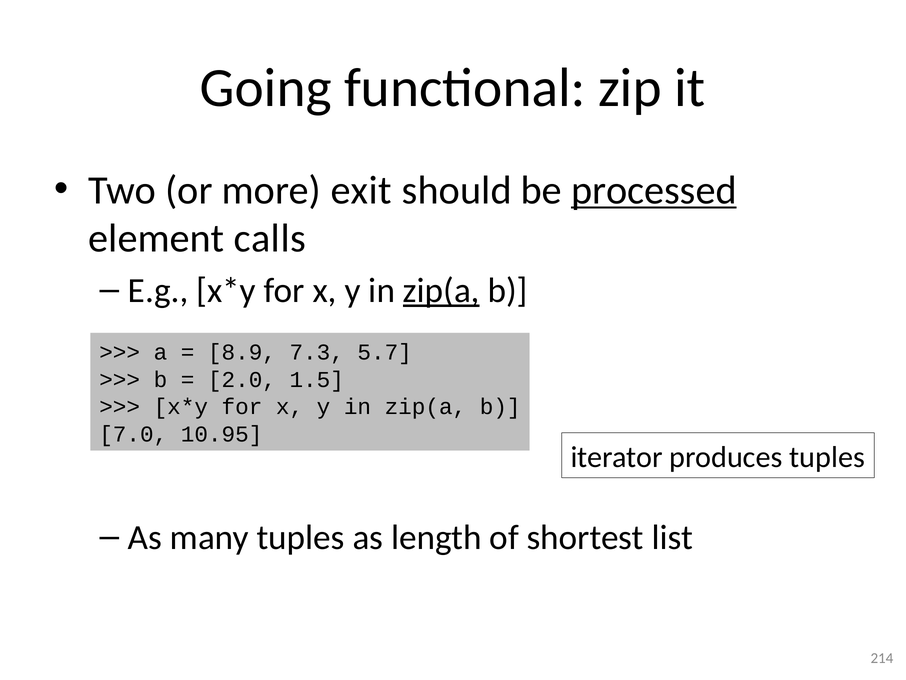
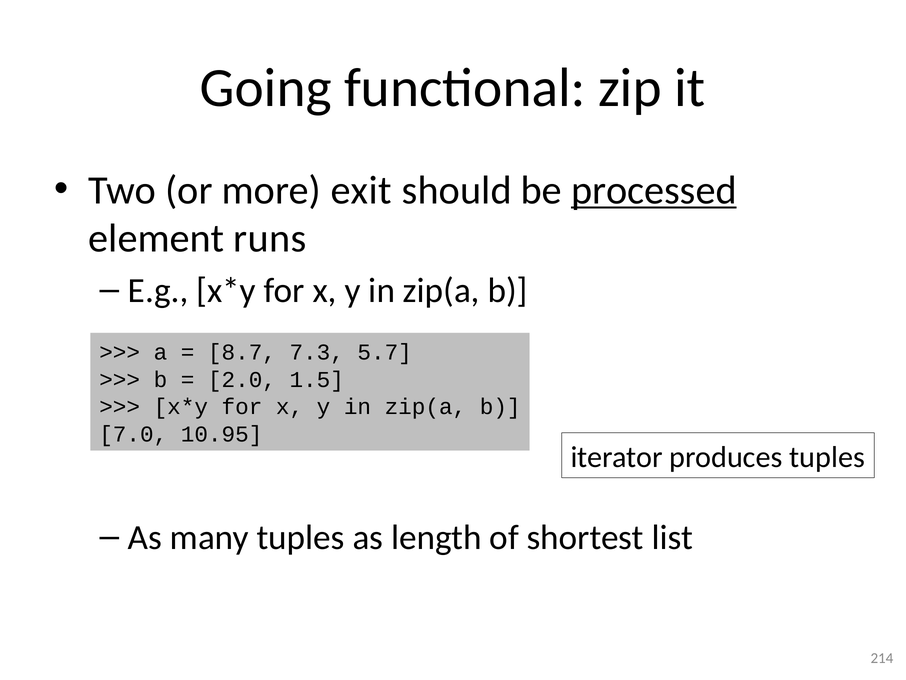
calls: calls -> runs
zip(a at (441, 290) underline: present -> none
8.9: 8.9 -> 8.7
